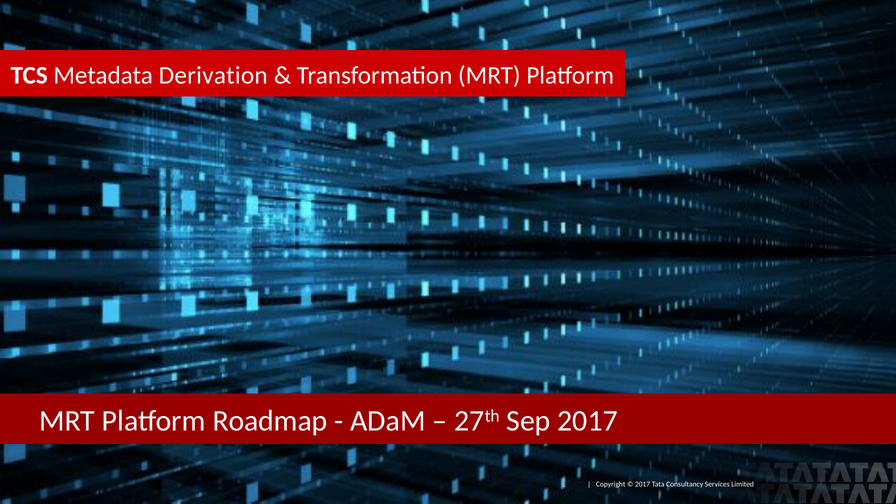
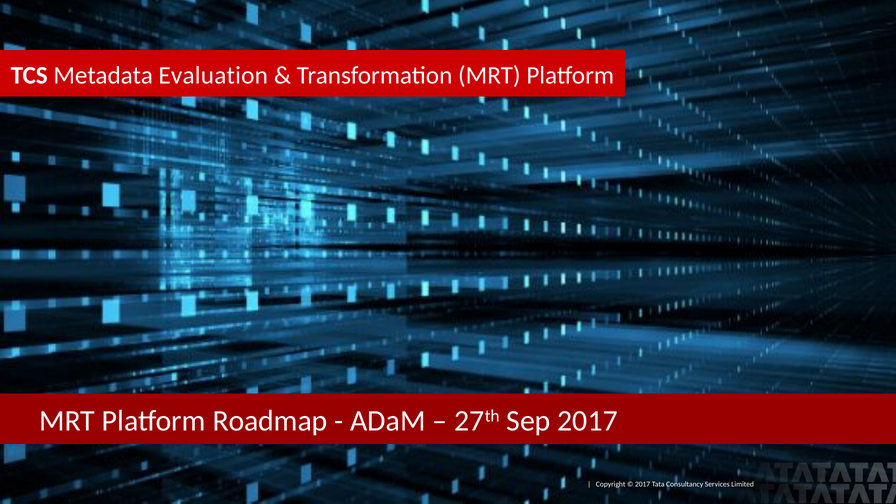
Derivation: Derivation -> Evaluation
